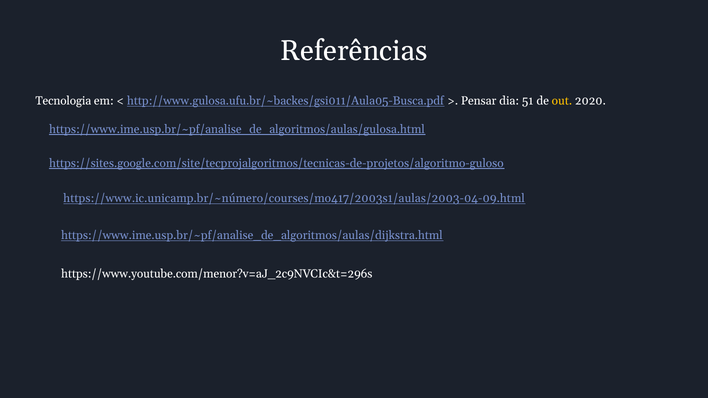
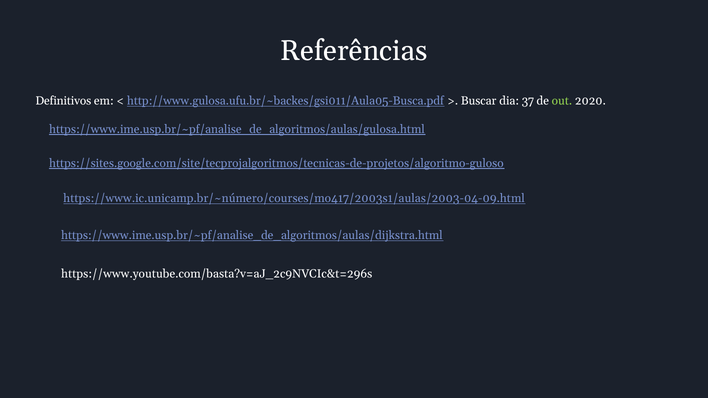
Tecnologia: Tecnologia -> Definitivos
Pensar: Pensar -> Buscar
51: 51 -> 37
out colour: yellow -> light green
https://www.youtube.com/menor?v=aJ_2c9NVCIc&t=296s: https://www.youtube.com/menor?v=aJ_2c9NVCIc&t=296s -> https://www.youtube.com/basta?v=aJ_2c9NVCIc&t=296s
